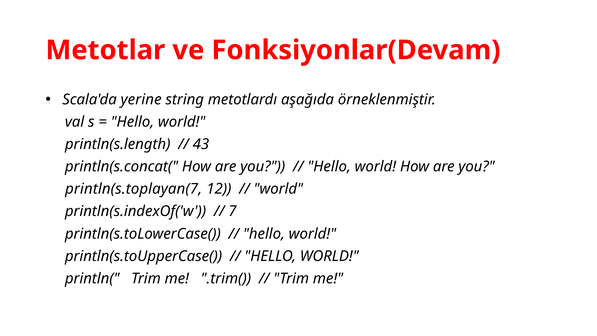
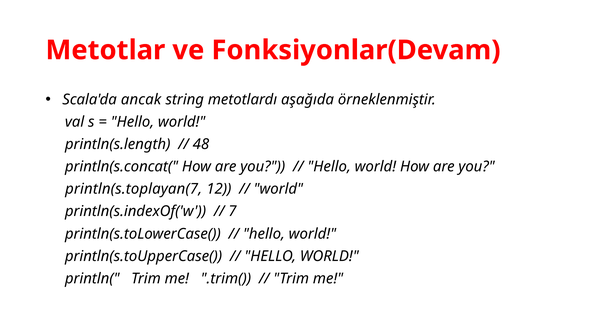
yerine: yerine -> ancak
43: 43 -> 48
